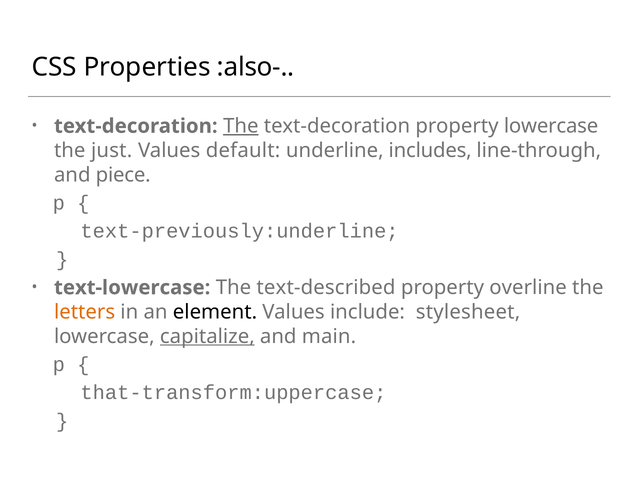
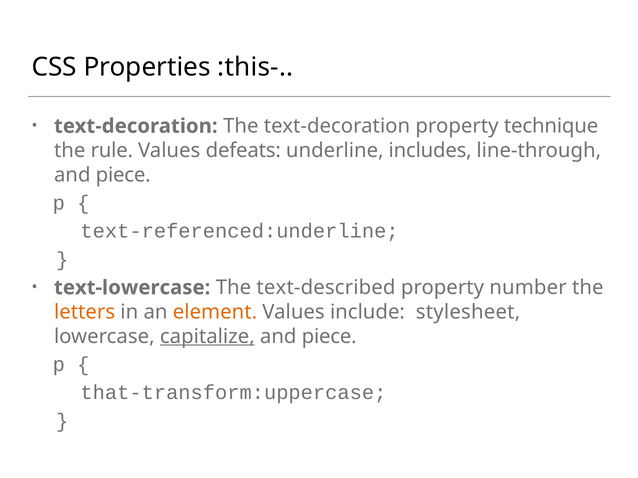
:also-: :also- -> :this-
The at (241, 126) underline: present -> none
property lowercase: lowercase -> technique
just: just -> rule
default: default -> defeats
text-previously:underline: text-previously:underline -> text-referenced:underline
overline: overline -> number
element colour: black -> orange
main at (329, 337): main -> piece
